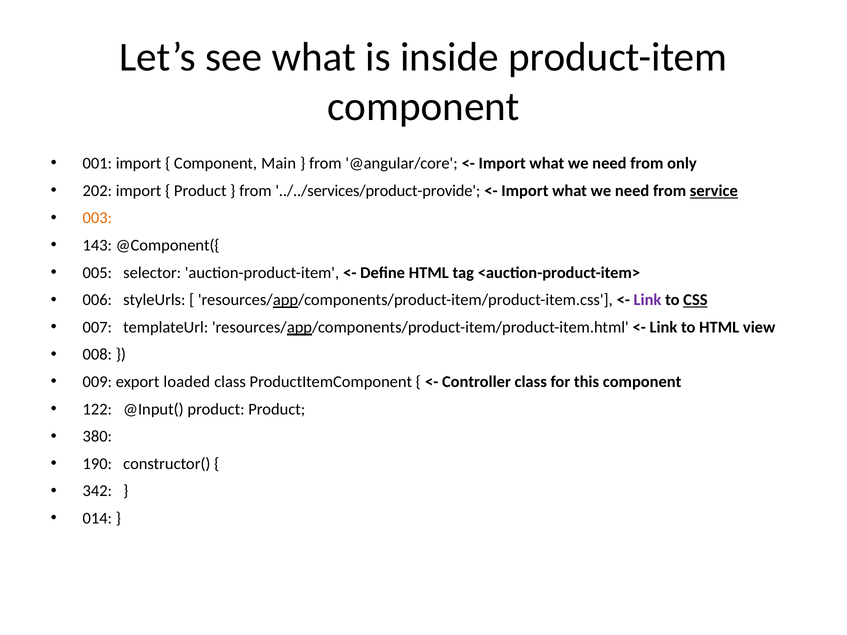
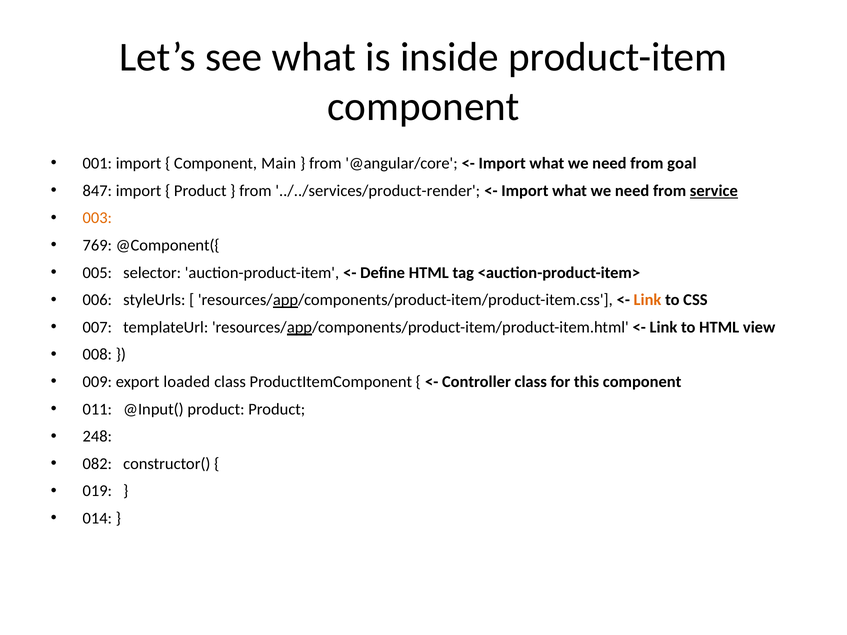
only: only -> goal
202: 202 -> 847
../../services/product-provide: ../../services/product-provide -> ../../services/product-render
143: 143 -> 769
Link at (647, 300) colour: purple -> orange
CSS underline: present -> none
122: 122 -> 011
380: 380 -> 248
190: 190 -> 082
342: 342 -> 019
